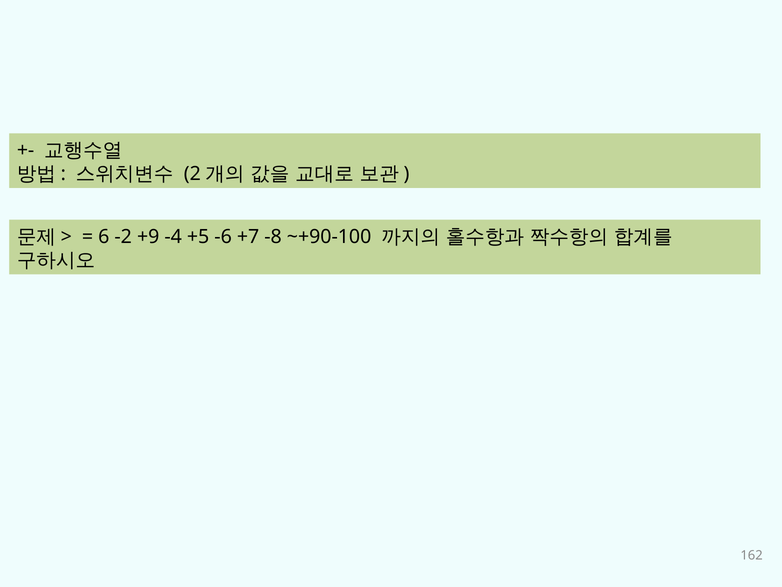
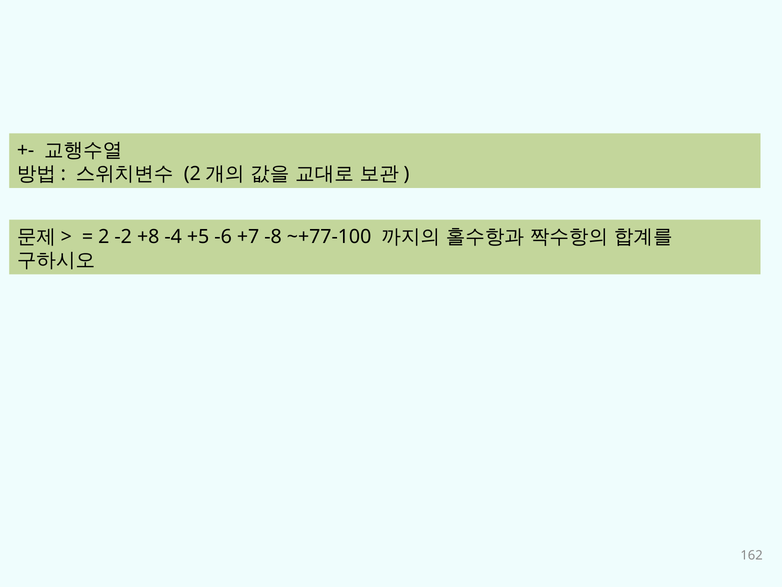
6: 6 -> 2
+9: +9 -> +8
~+90-100: ~+90-100 -> ~+77-100
